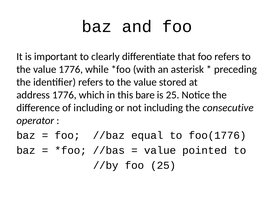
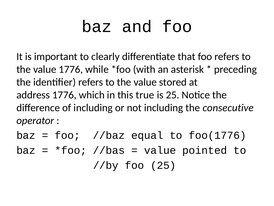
bare: bare -> true
